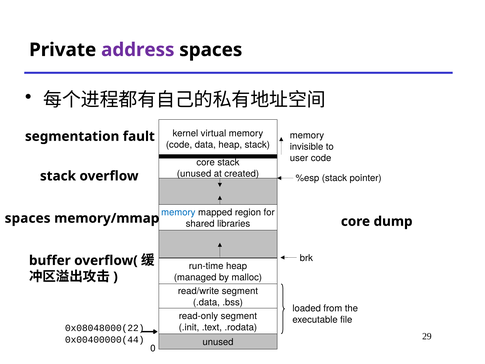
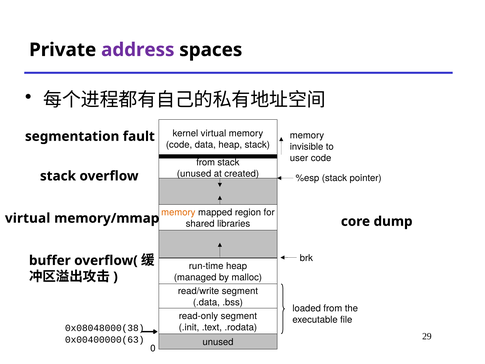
core at (206, 162): core -> from
memory at (178, 212) colour: blue -> orange
spaces at (28, 218): spaces -> virtual
0x08048000(22: 0x08048000(22 -> 0x08048000(38
0x00400000(44: 0x00400000(44 -> 0x00400000(63
